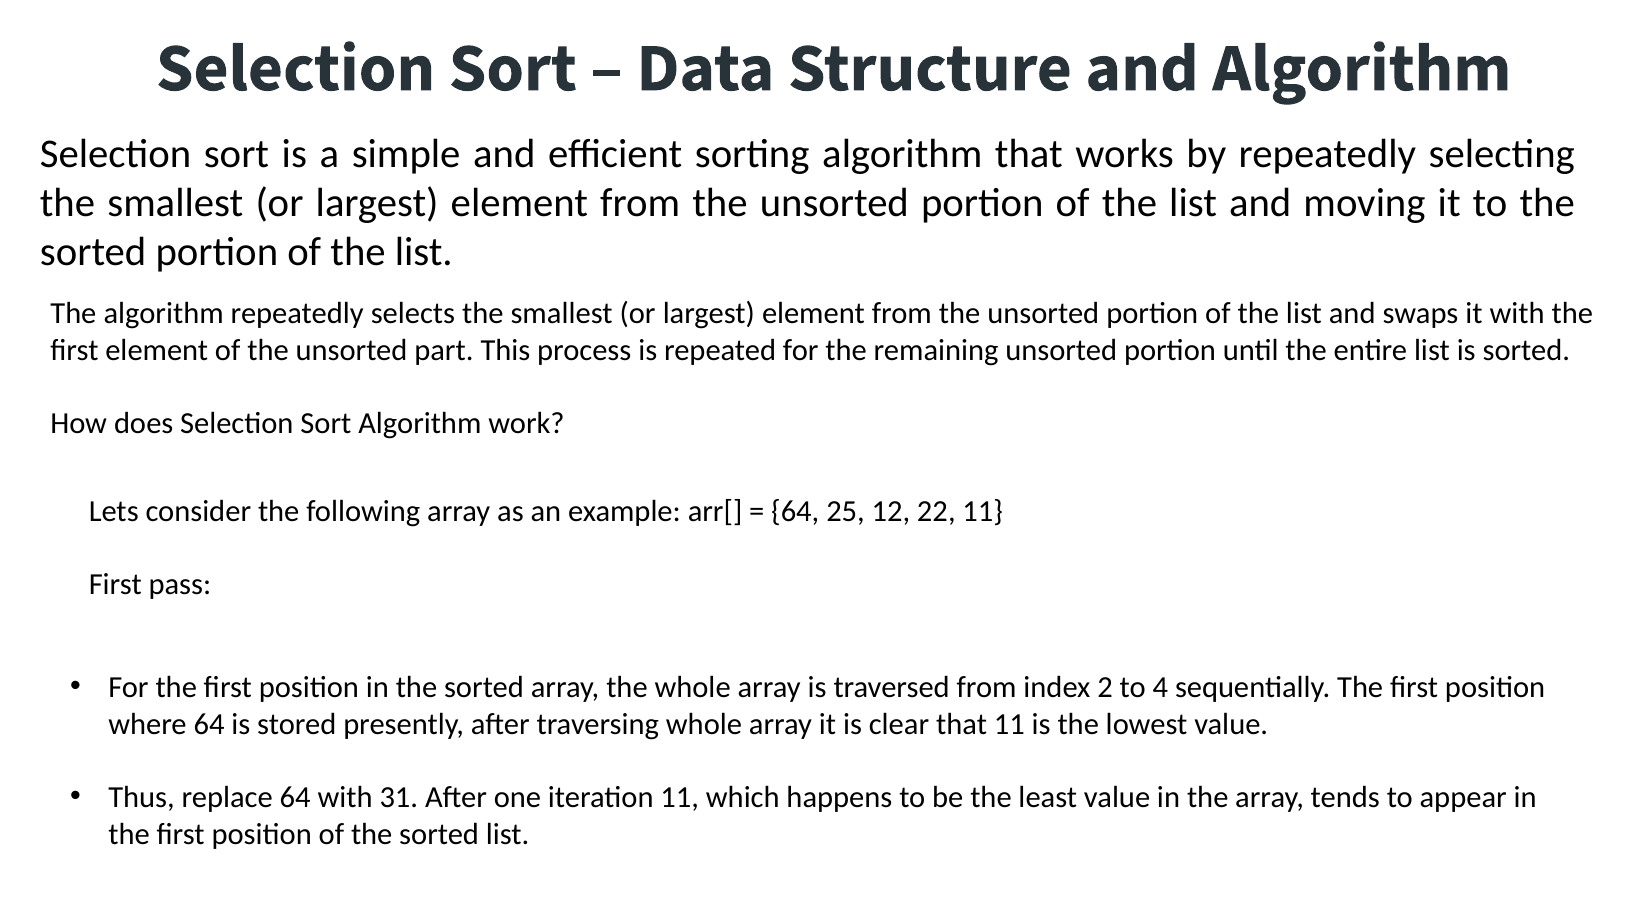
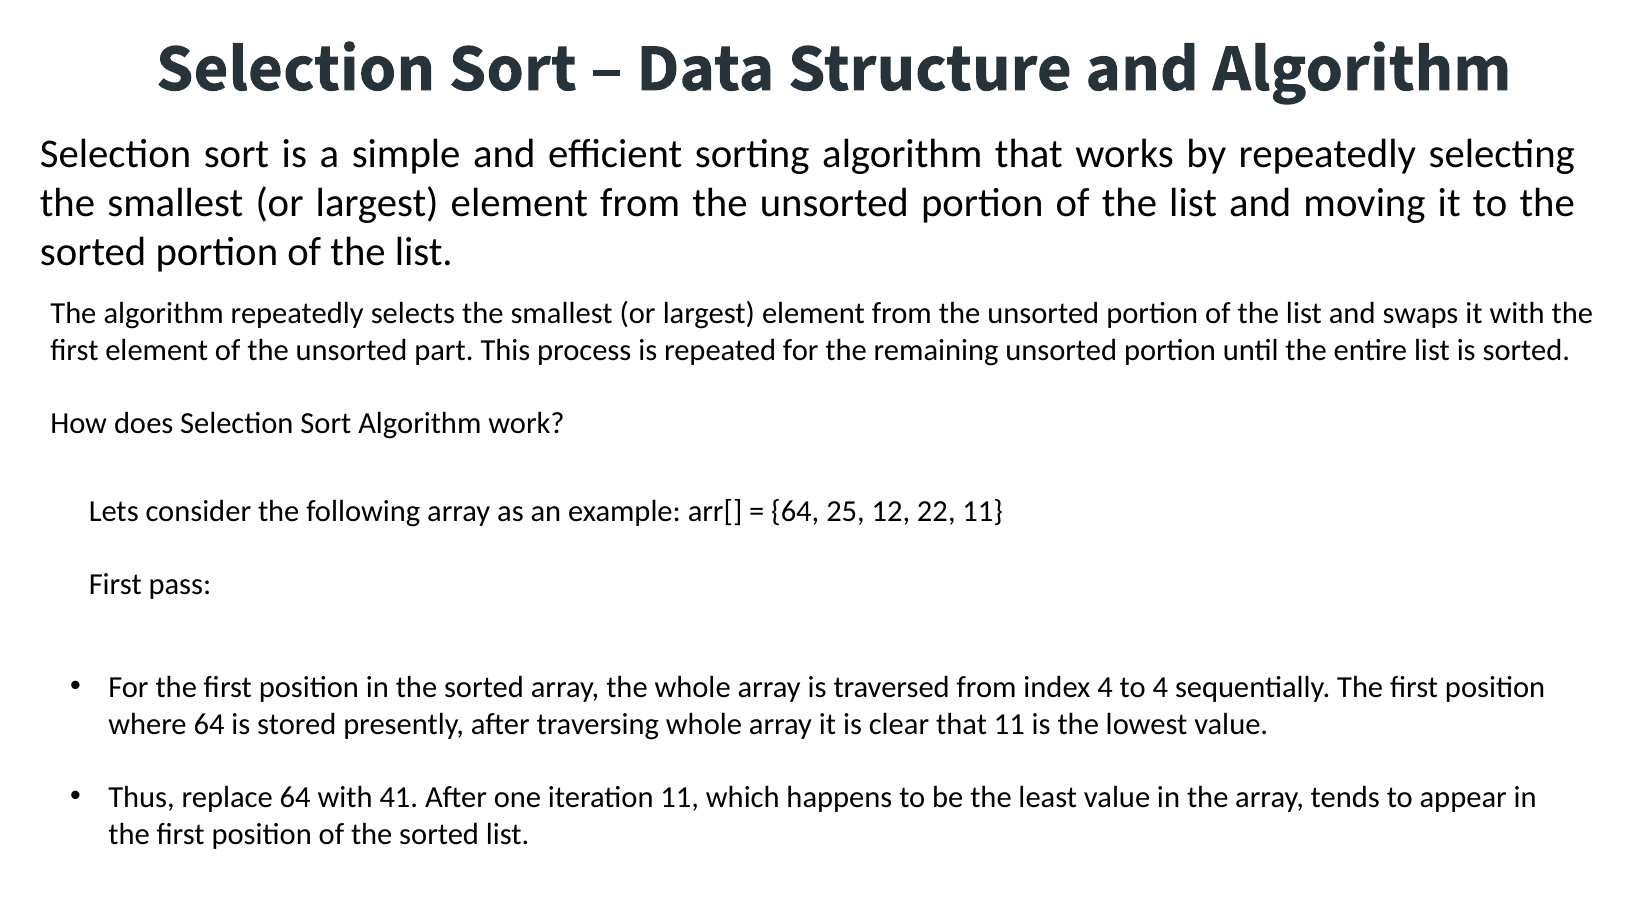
index 2: 2 -> 4
31: 31 -> 41
